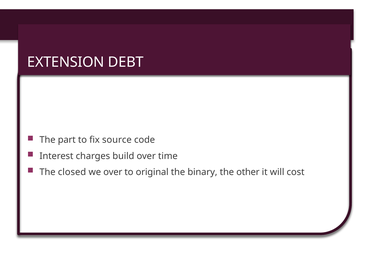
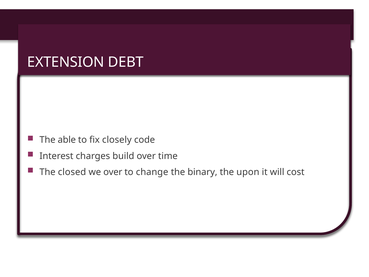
part: part -> able
source: source -> closely
original: original -> change
other: other -> upon
